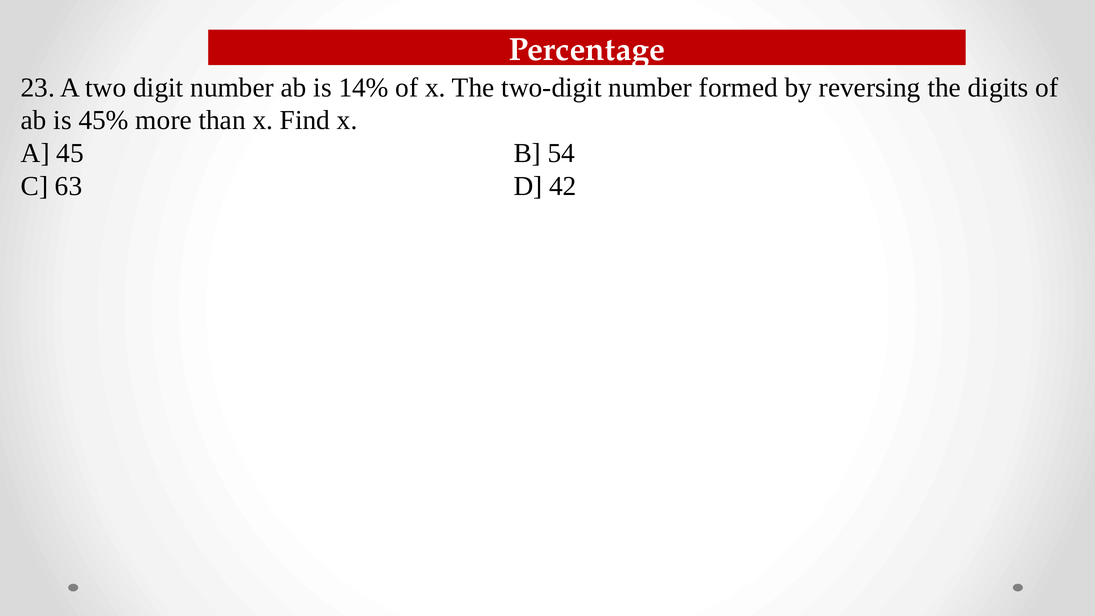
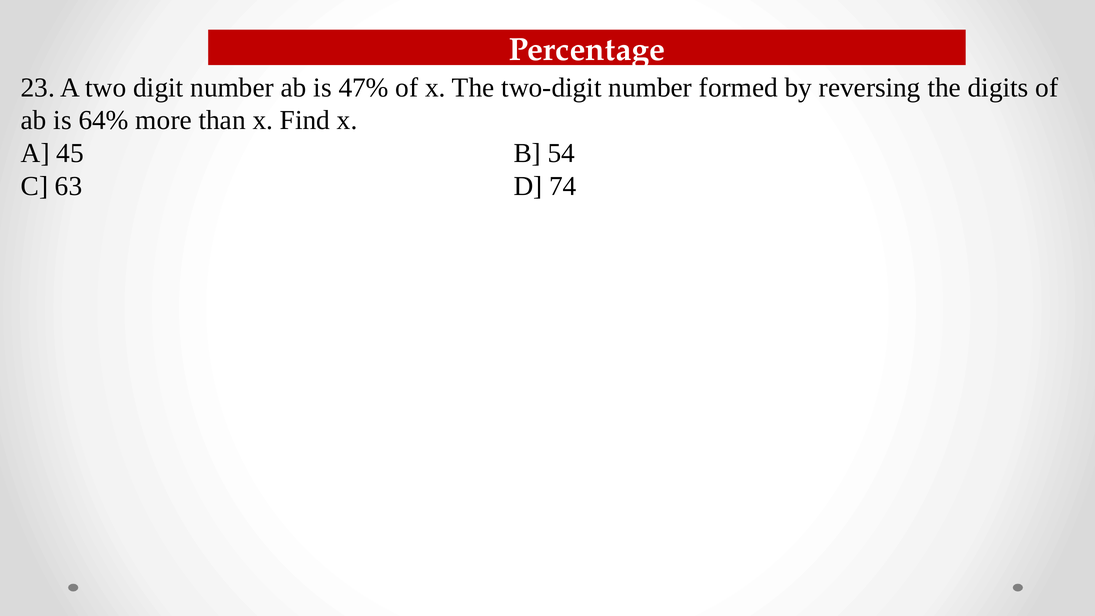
14%: 14% -> 47%
45%: 45% -> 64%
42: 42 -> 74
